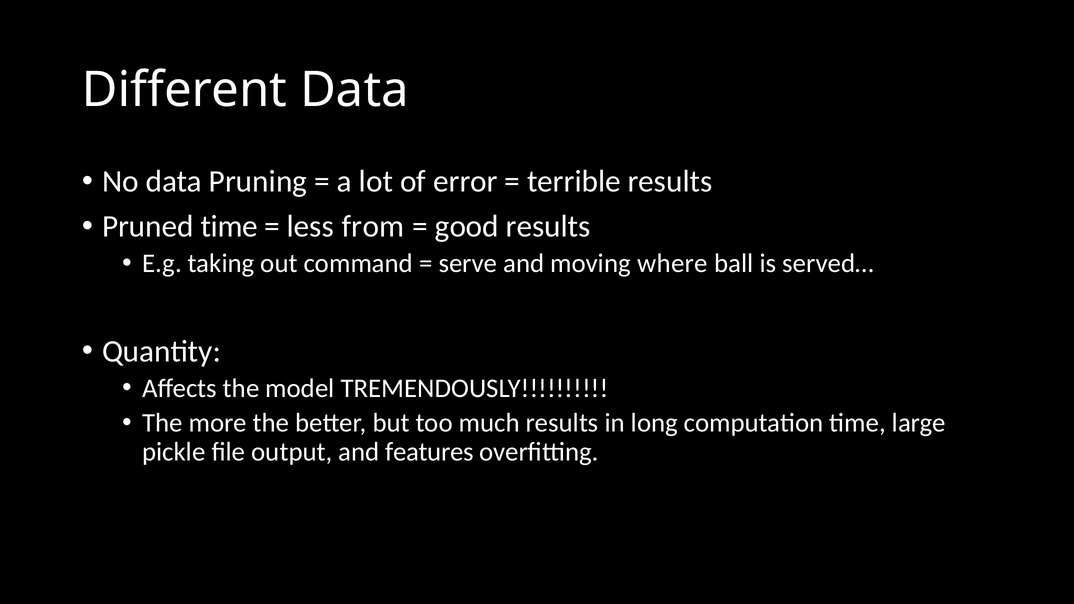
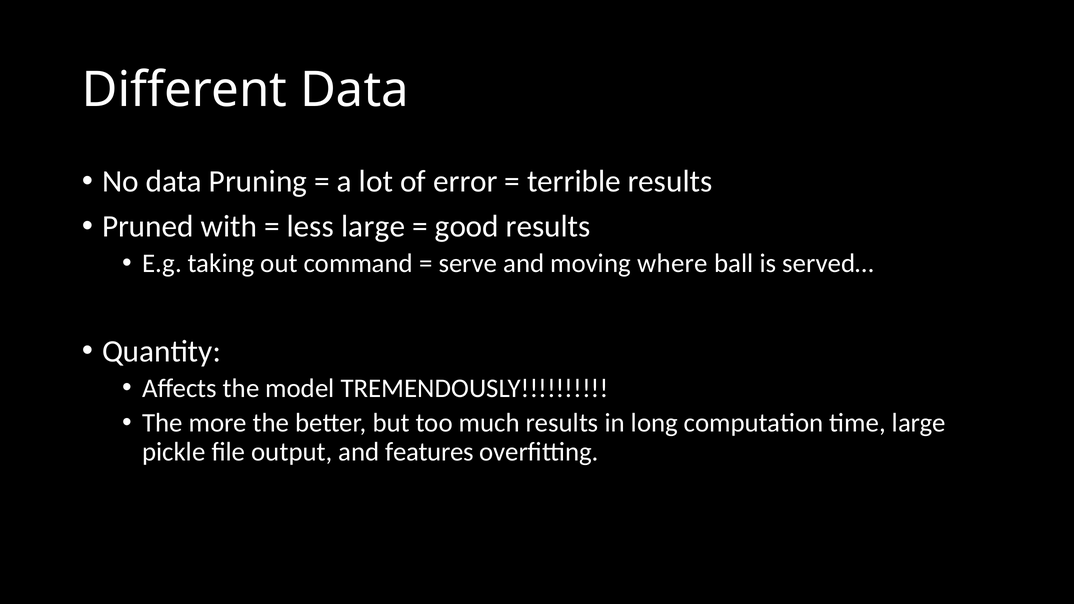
Pruned time: time -> with
less from: from -> large
